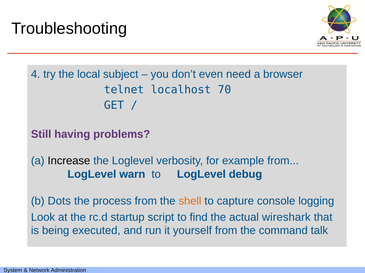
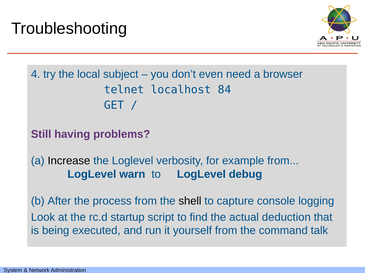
70: 70 -> 84
Dots: Dots -> After
shell colour: orange -> black
wireshark: wireshark -> deduction
